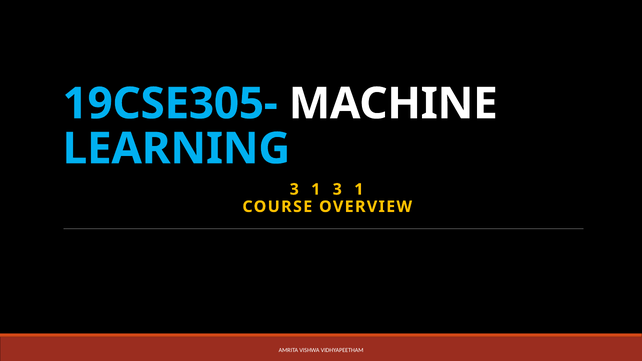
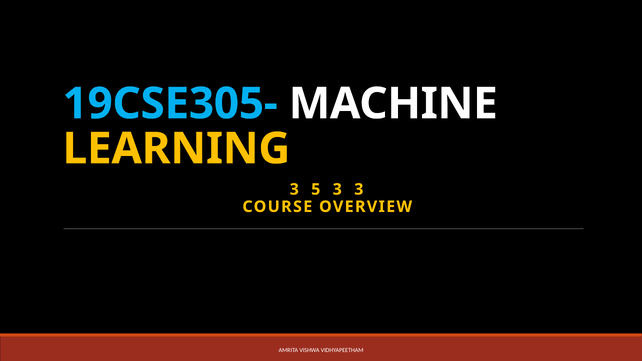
LEARNING colour: light blue -> yellow
1 at (316, 189): 1 -> 5
1 at (359, 189): 1 -> 3
